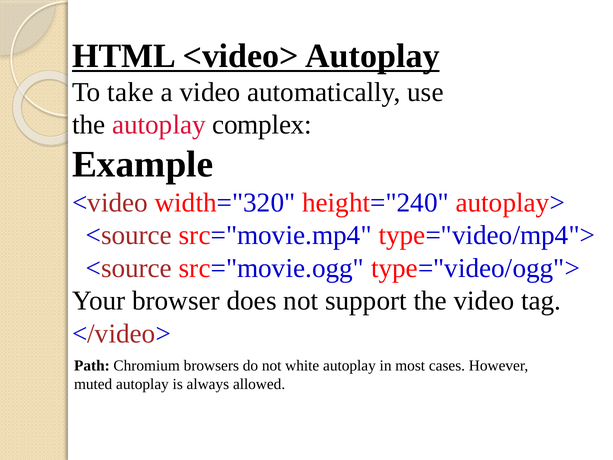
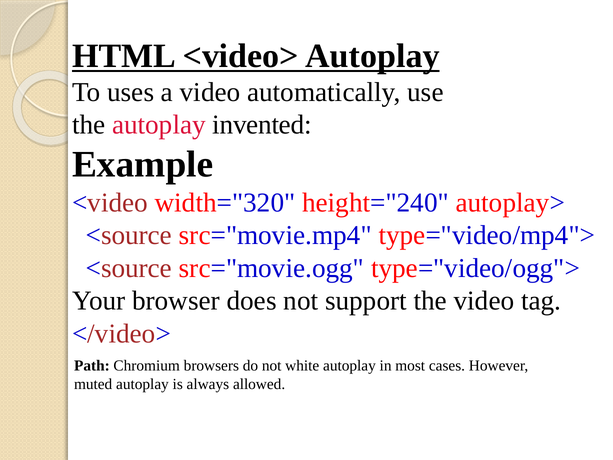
take: take -> uses
complex: complex -> invented
